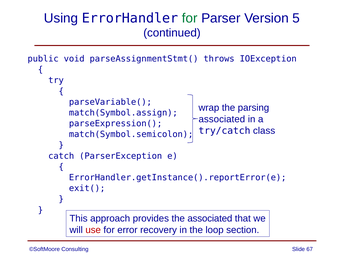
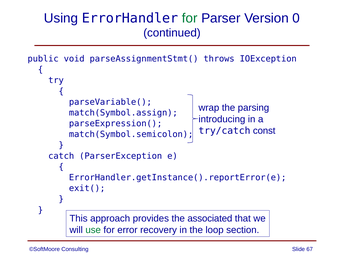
5: 5 -> 0
associated at (222, 119): associated -> introducing
class: class -> const
use colour: red -> green
